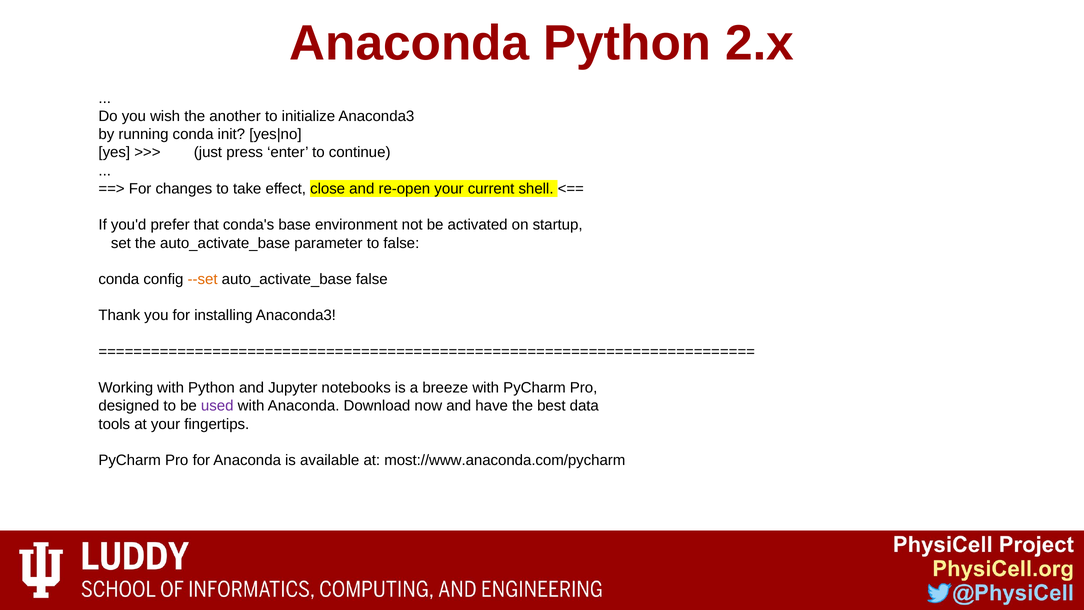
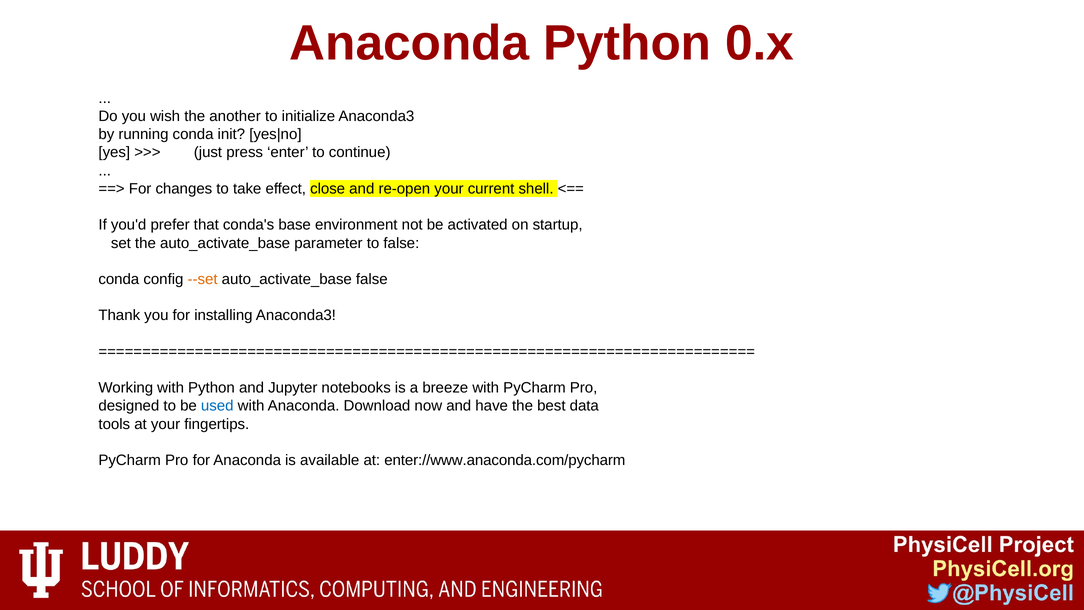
2.x: 2.x -> 0.x
used colour: purple -> blue
most://www.anaconda.com/pycharm: most://www.anaconda.com/pycharm -> enter://www.anaconda.com/pycharm
